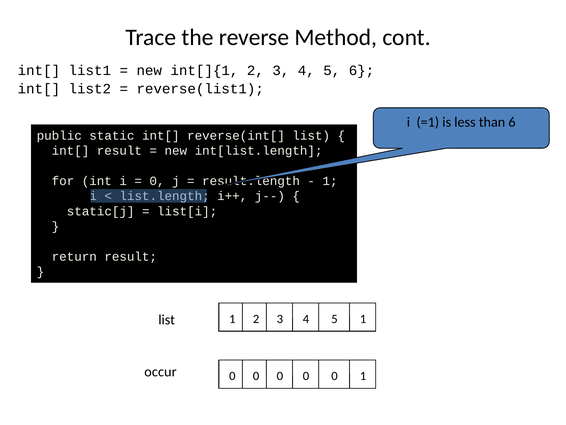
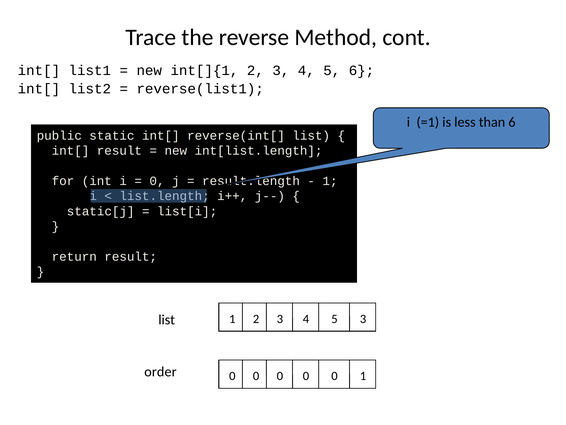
5 1: 1 -> 3
occur: occur -> order
